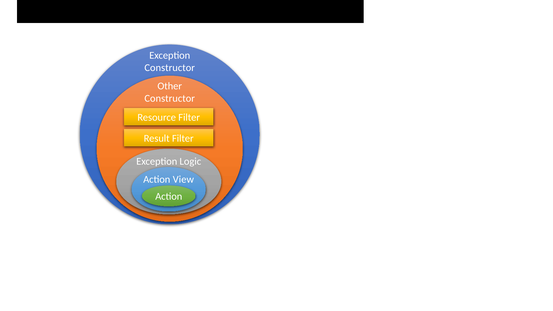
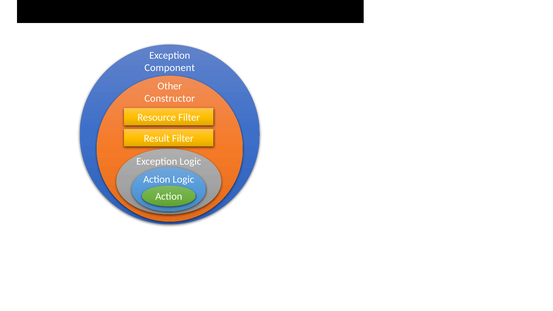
Constructor at (170, 68): Constructor -> Component
Action View: View -> Logic
